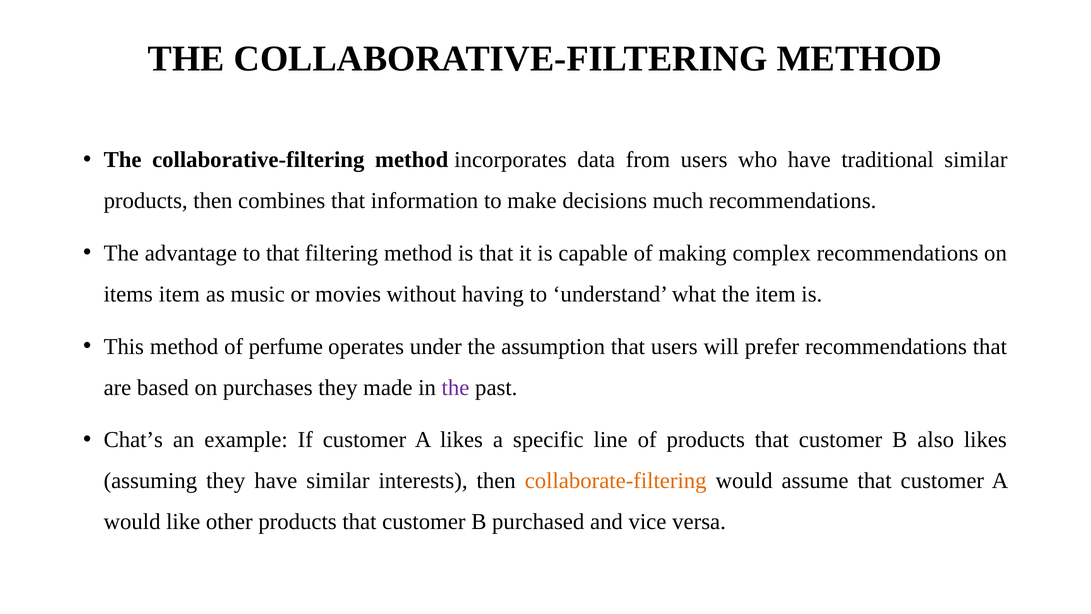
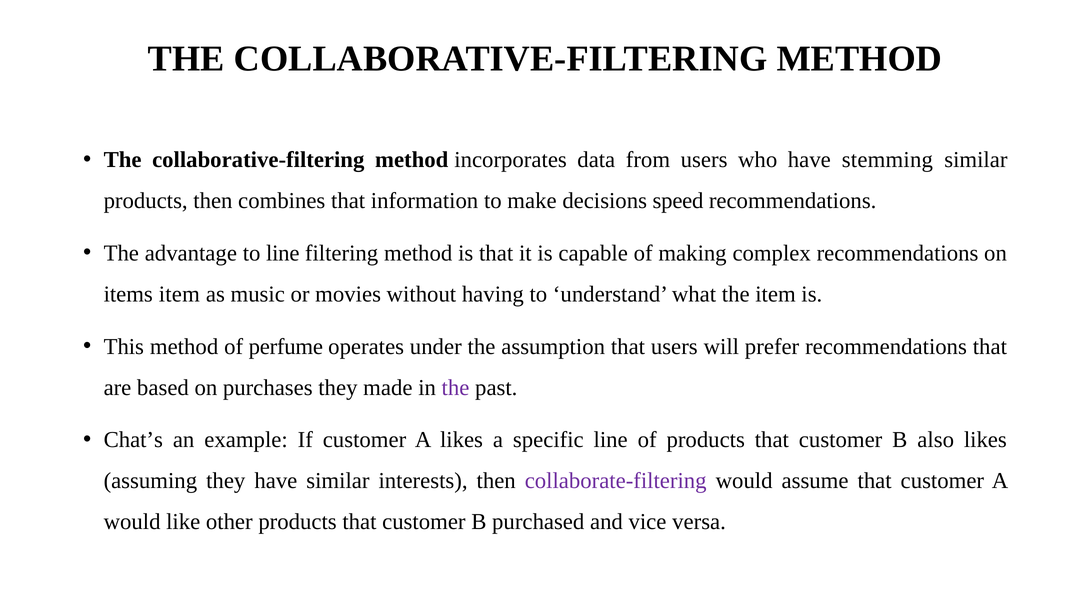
traditional: traditional -> stemming
much: much -> speed
to that: that -> line
collaborate-filtering colour: orange -> purple
